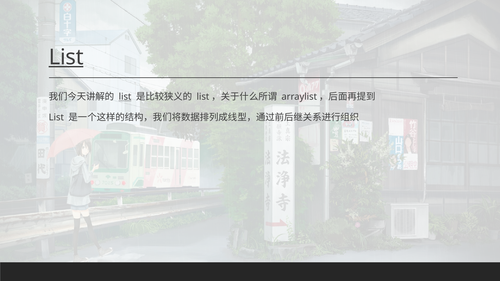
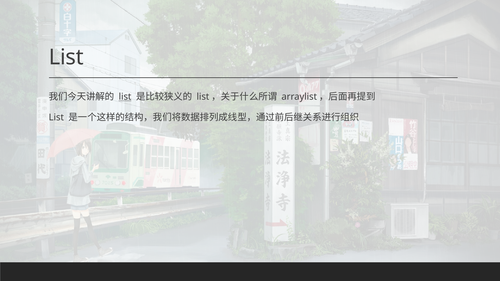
List at (66, 57) underline: present -> none
